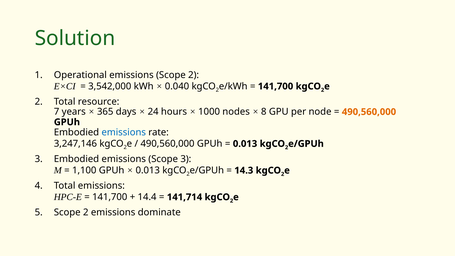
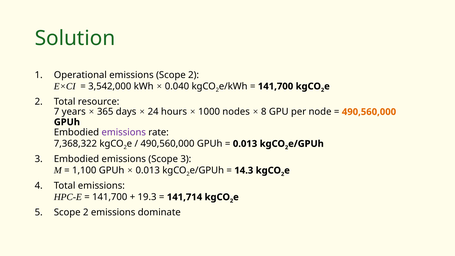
emissions at (124, 132) colour: blue -> purple
3,247,146: 3,247,146 -> 7,368,322
14.4: 14.4 -> 19.3
